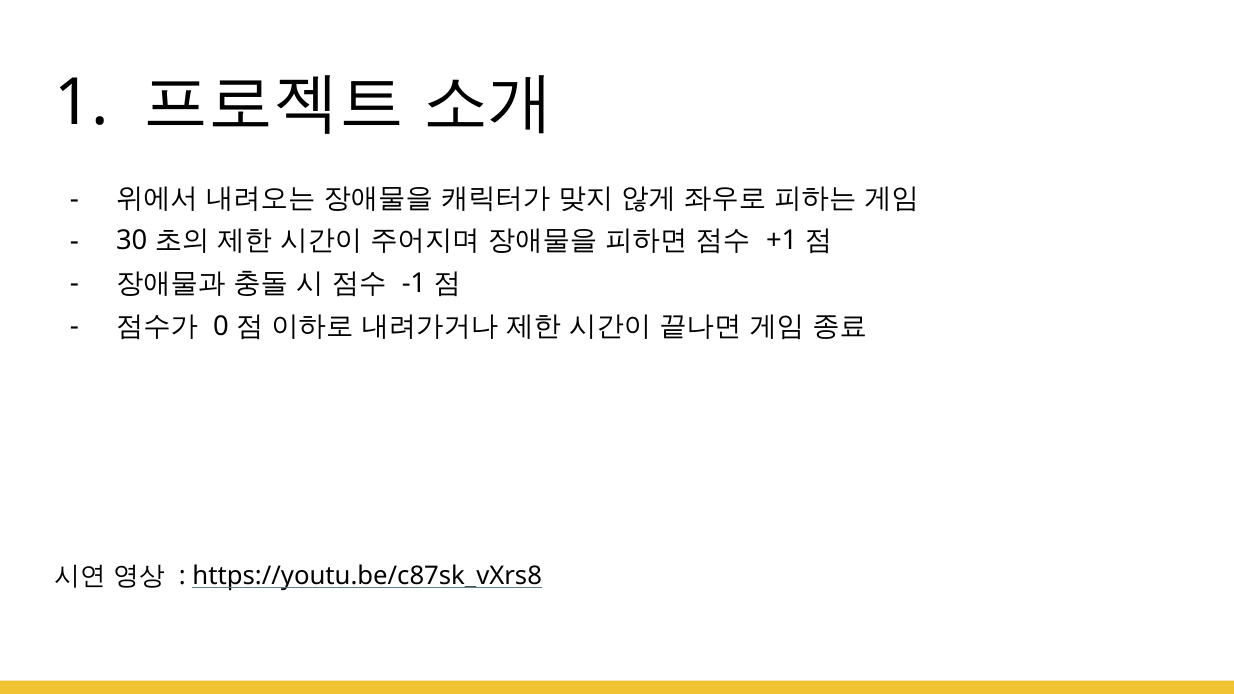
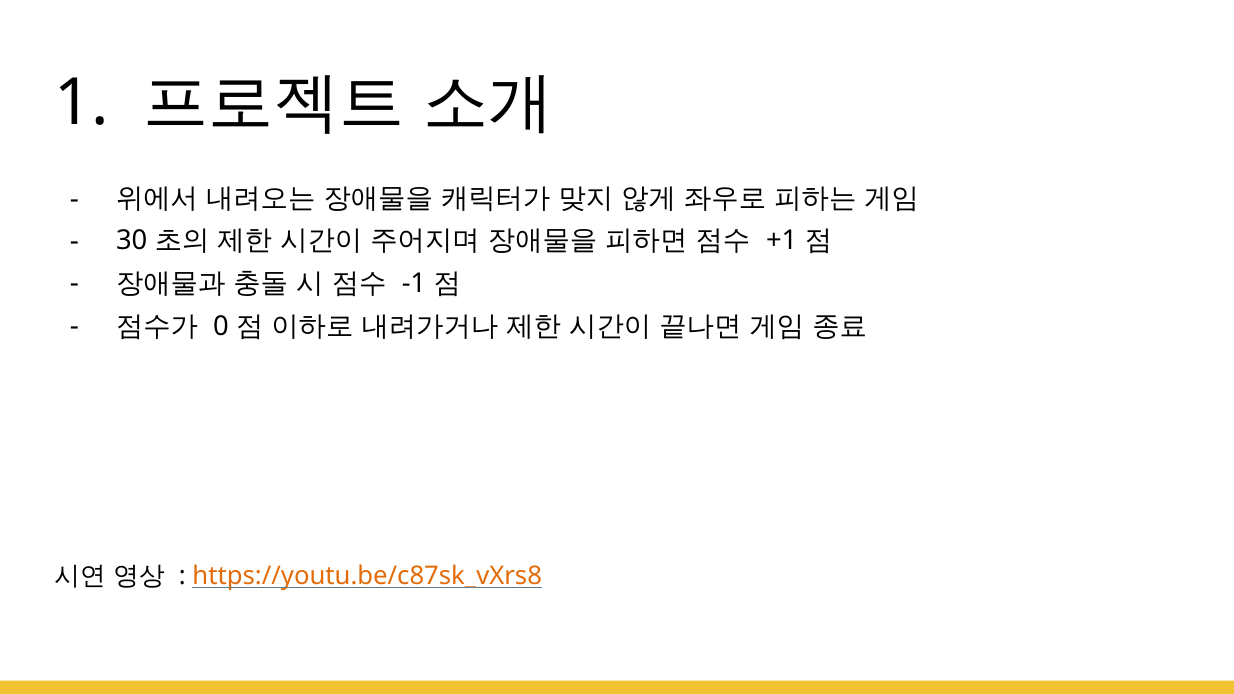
https://youtu.be/c87sk_vXrs8 colour: black -> orange
